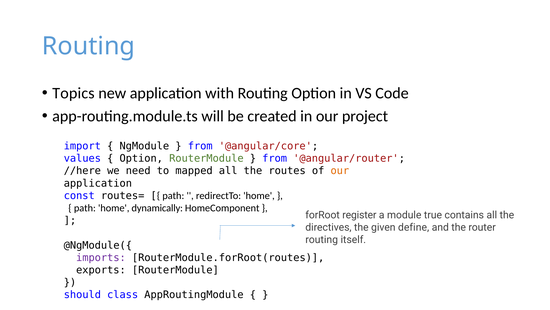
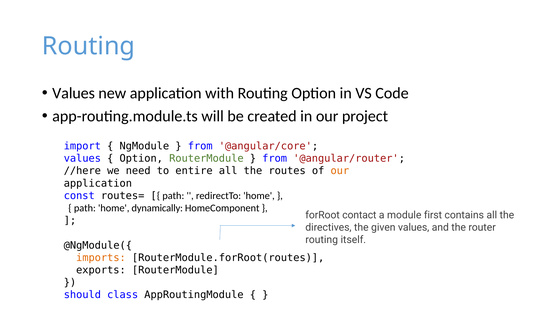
Topics at (73, 93): Topics -> Values
mapped: mapped -> entire
register: register -> contact
true: true -> first
given define: define -> values
imports colour: purple -> orange
